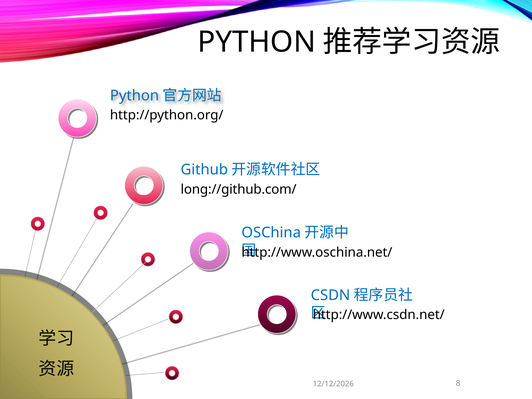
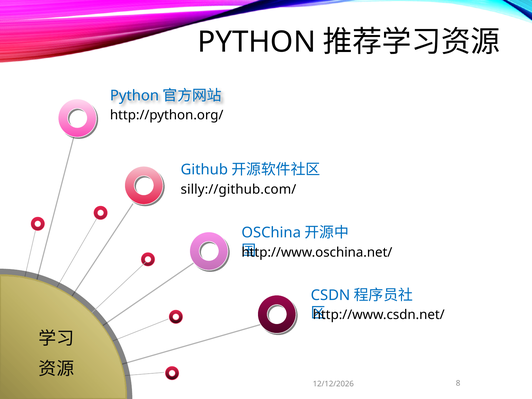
long://github.com/: long://github.com/ -> silly://github.com/
